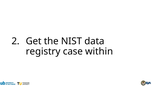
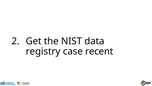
within: within -> recent
